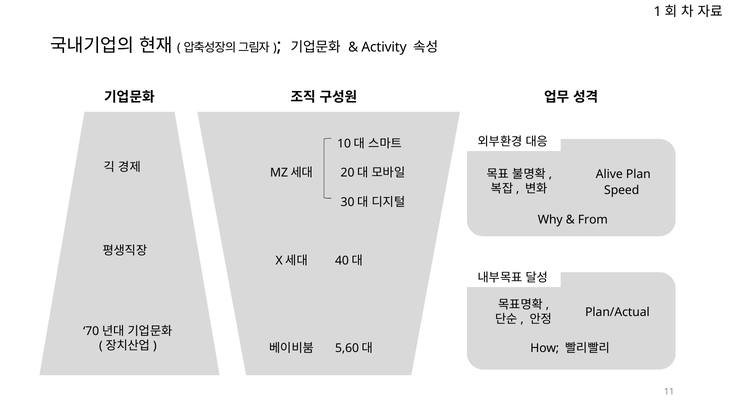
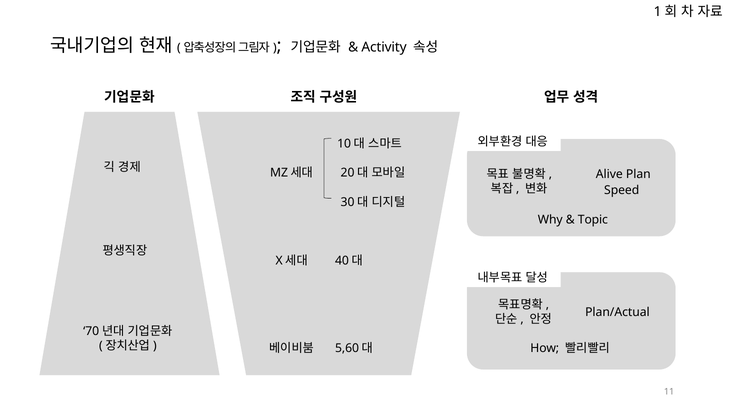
From: From -> Topic
